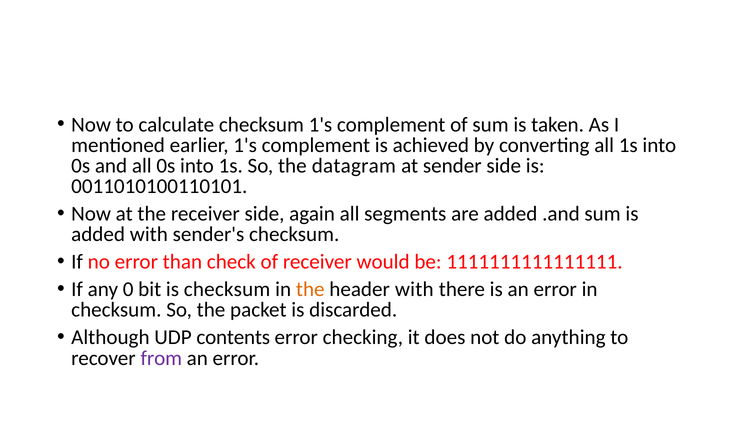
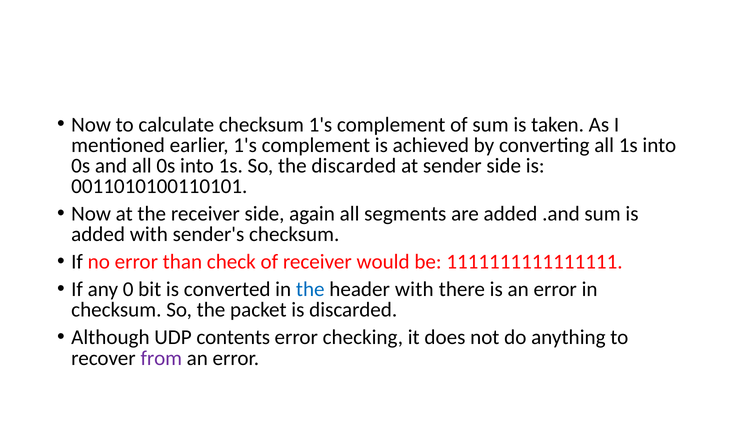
the datagram: datagram -> discarded
is checksum: checksum -> converted
the at (310, 289) colour: orange -> blue
